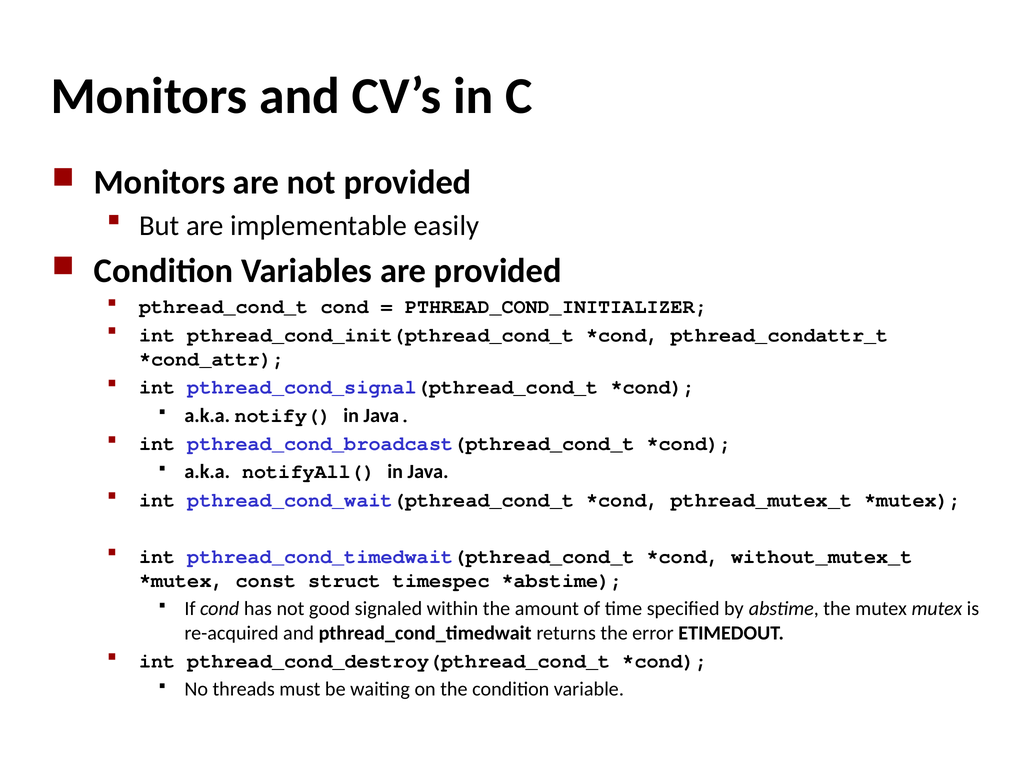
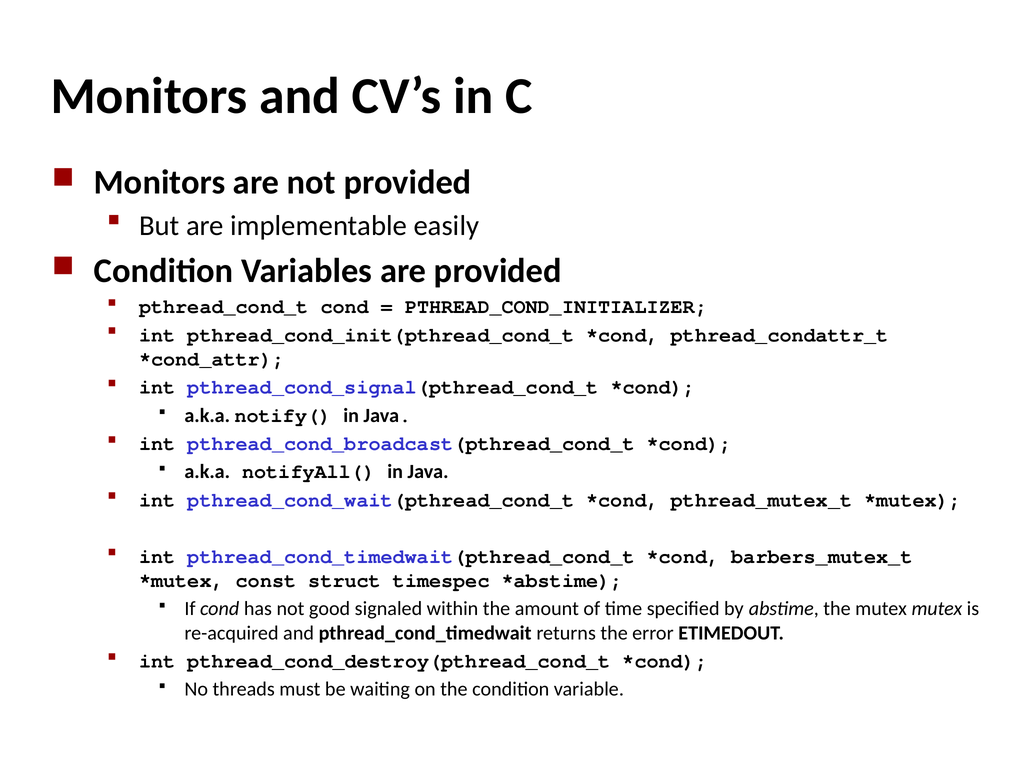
without_mutex_t: without_mutex_t -> barbers_mutex_t
